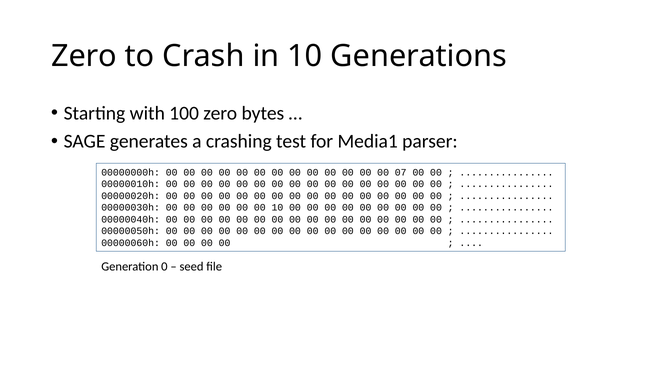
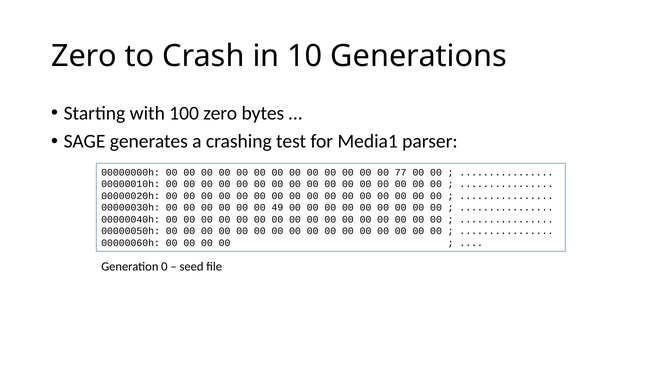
07: 07 -> 77
00 10: 10 -> 49
